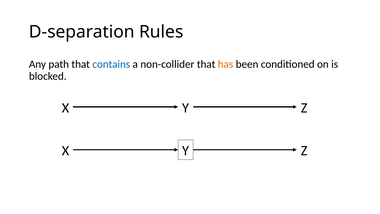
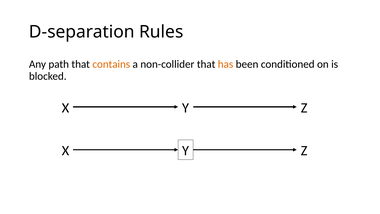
contains colour: blue -> orange
